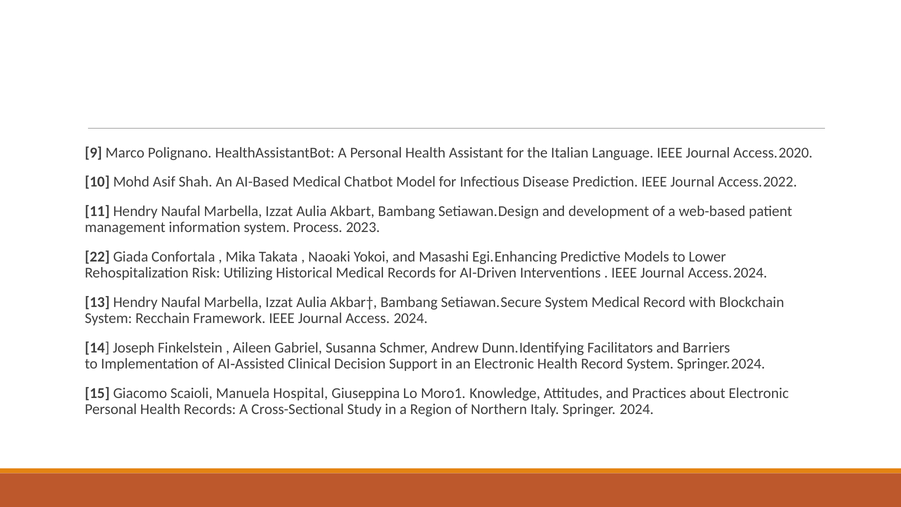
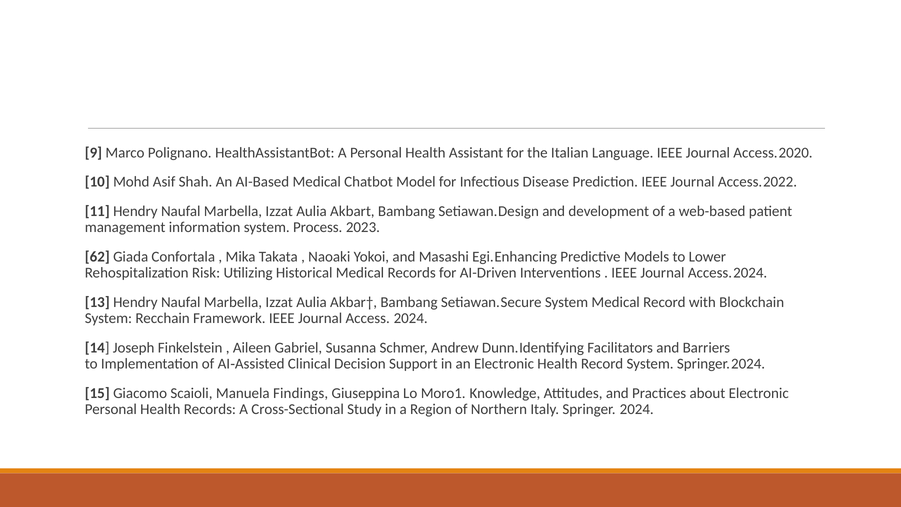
22: 22 -> 62
Hospital: Hospital -> Findings
